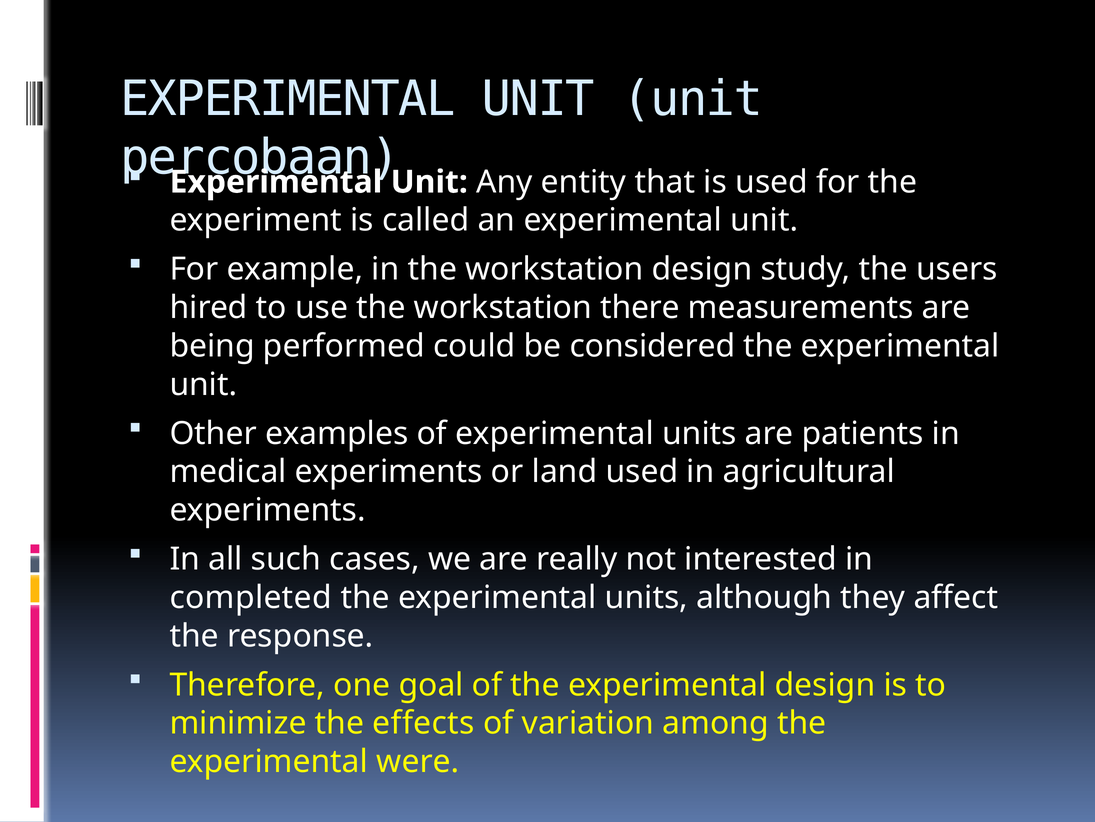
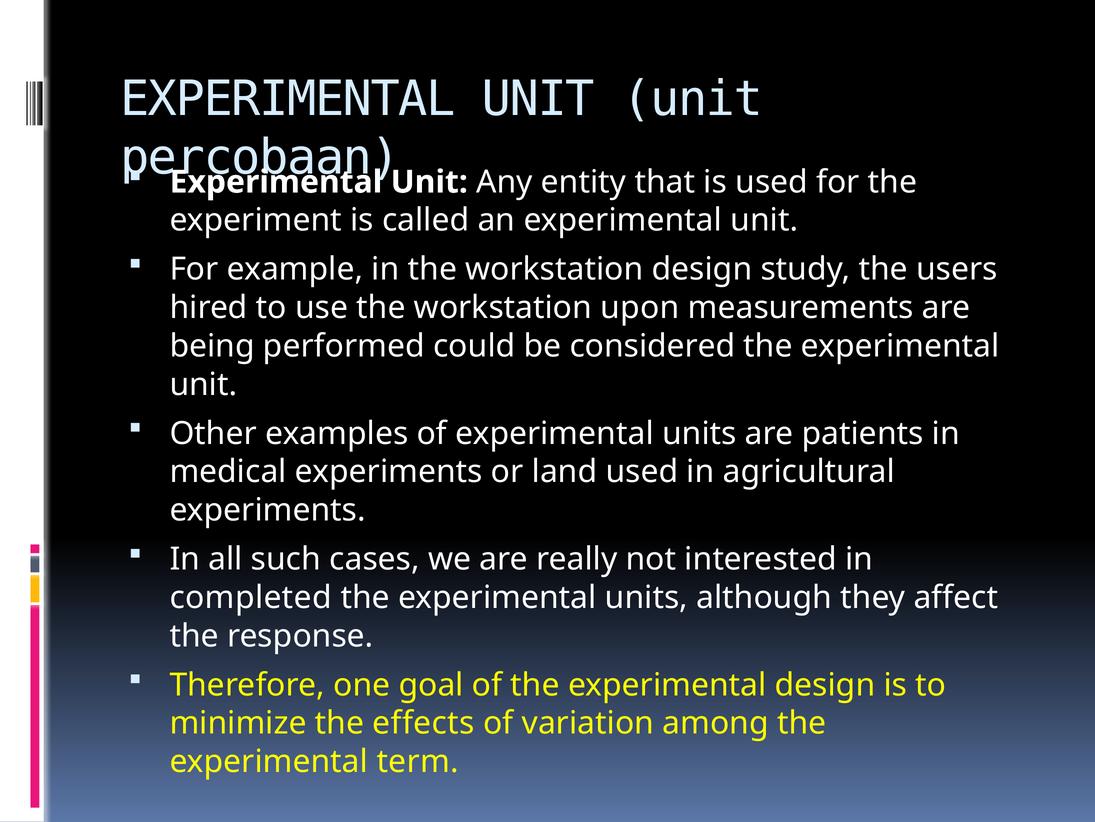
there: there -> upon
were: were -> term
